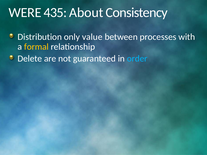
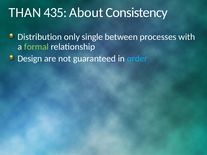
WERE: WERE -> THAN
value: value -> single
formal colour: yellow -> light green
Delete: Delete -> Design
